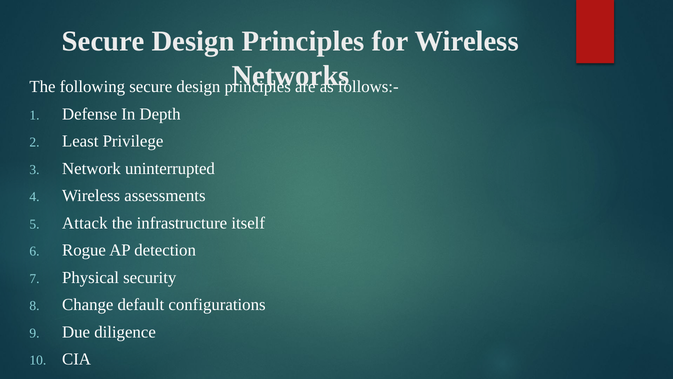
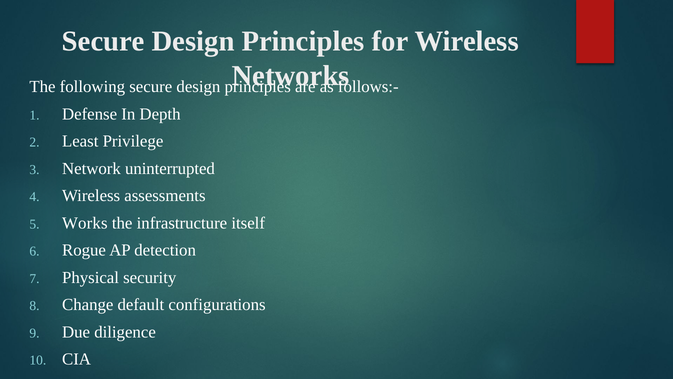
Attack: Attack -> Works
